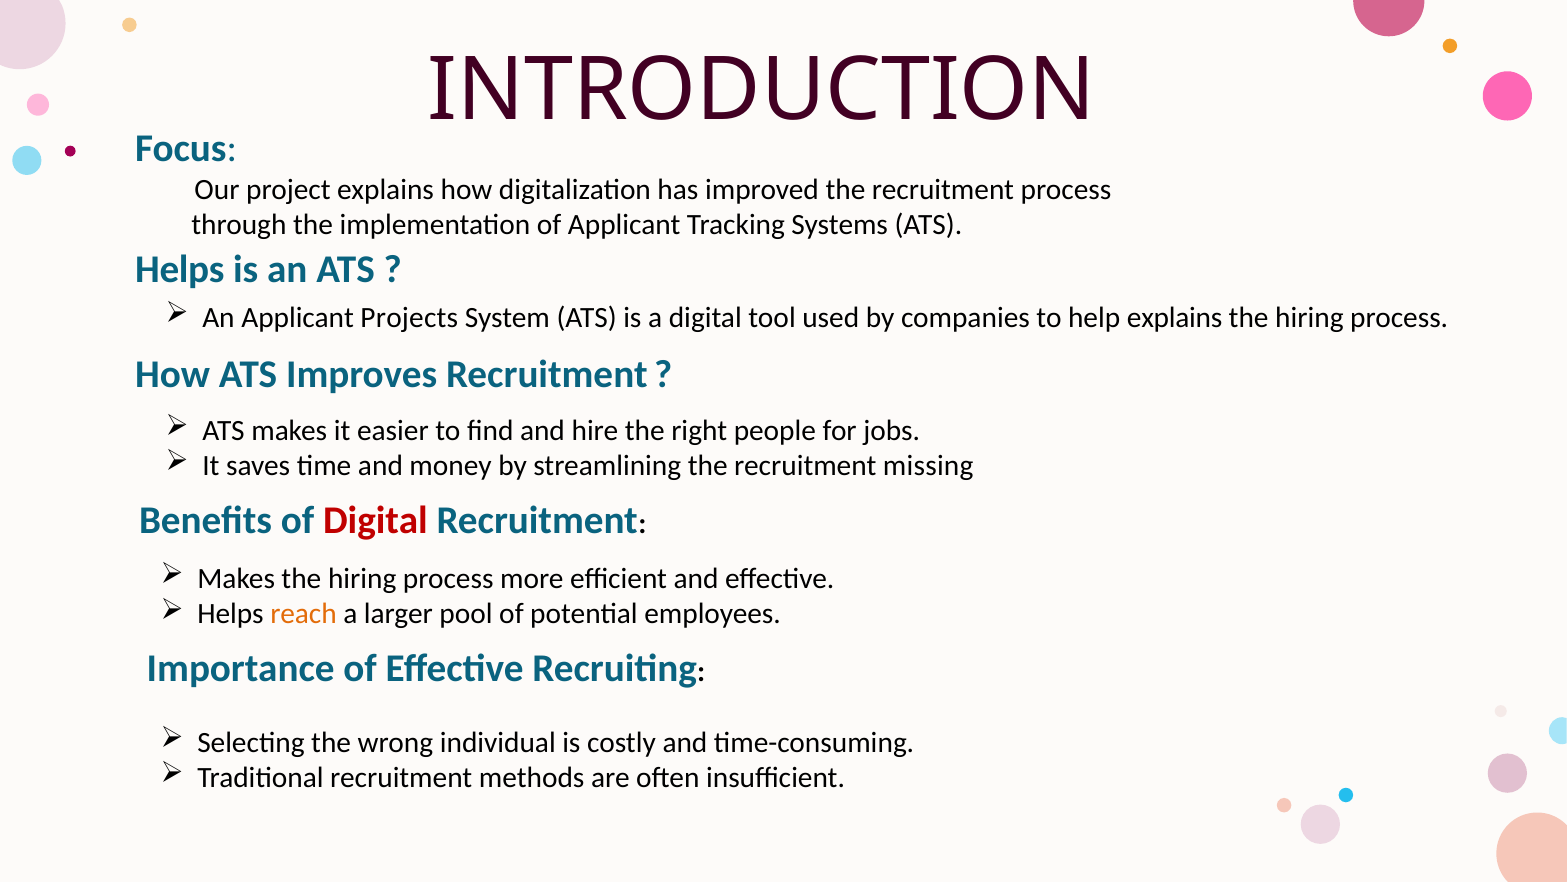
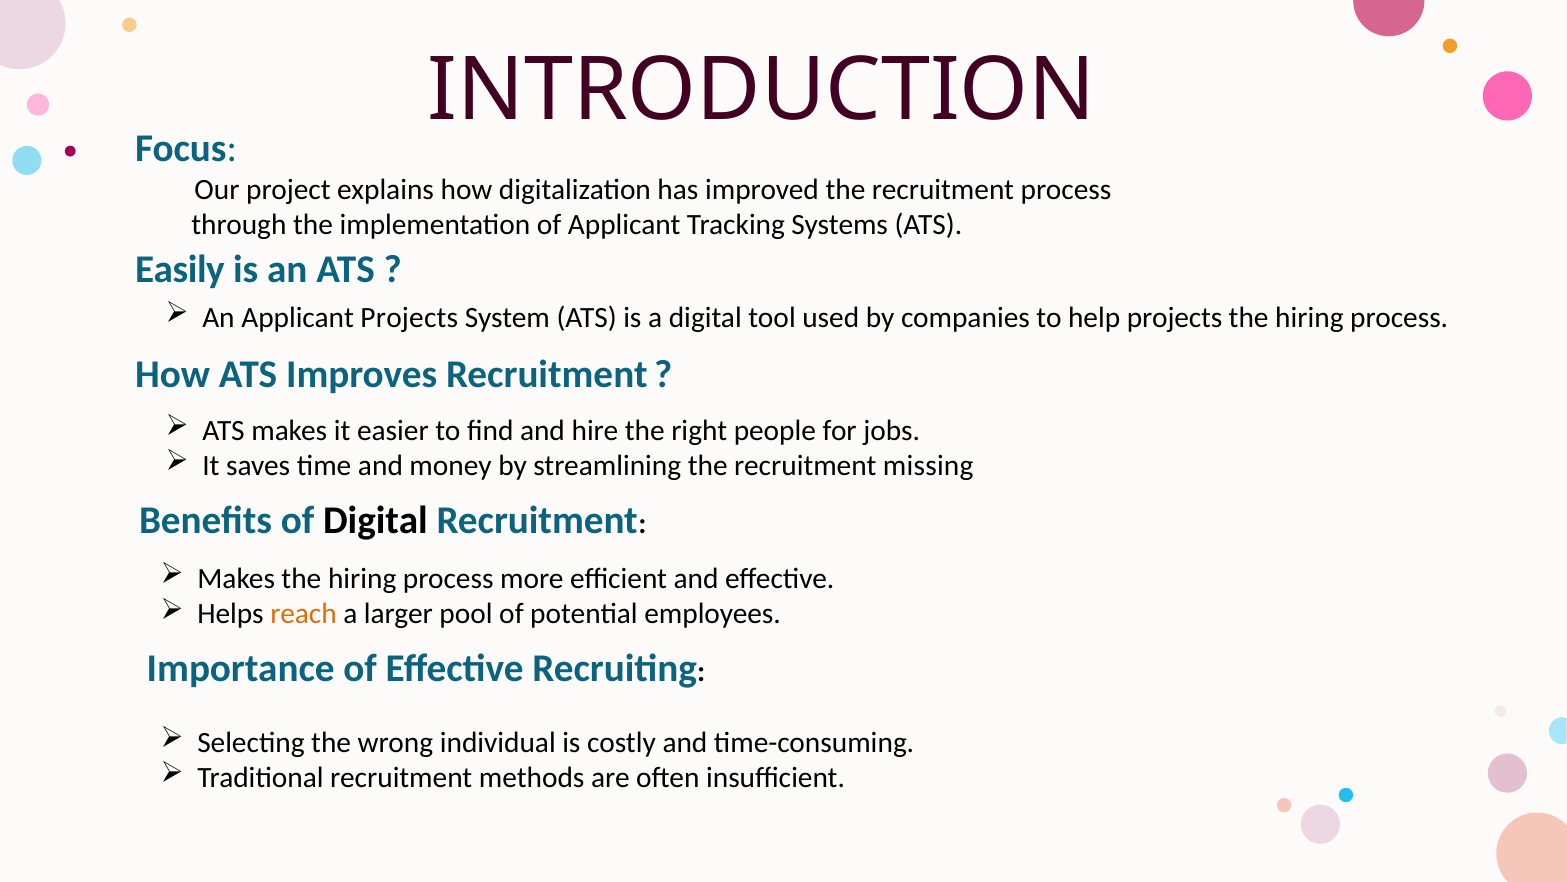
Helps at (180, 270): Helps -> Easily
help explains: explains -> projects
Digital at (375, 520) colour: red -> black
